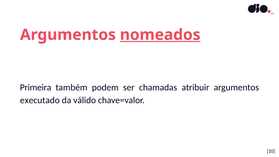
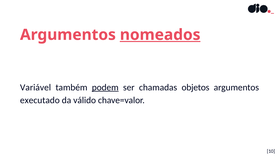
Primeira: Primeira -> Variável
podem underline: none -> present
atribuir: atribuir -> objetos
